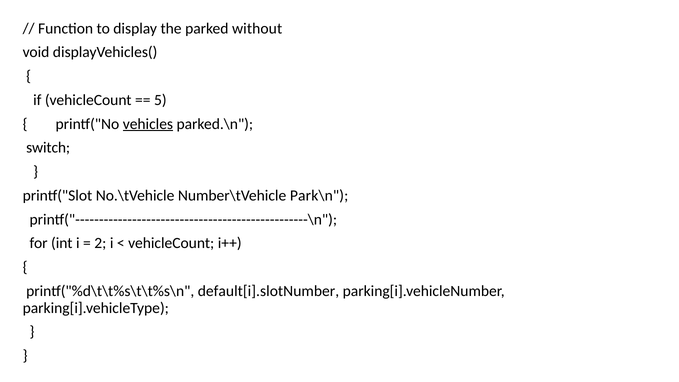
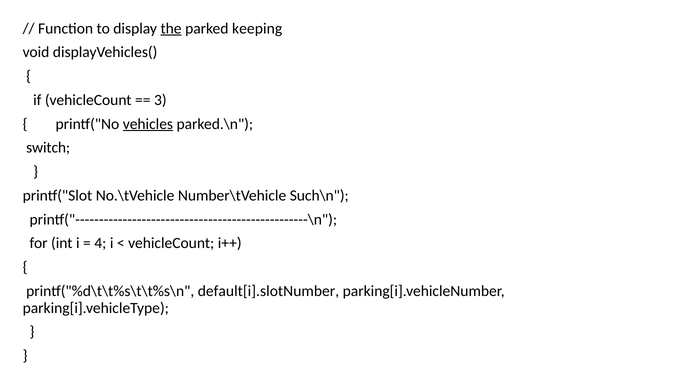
the underline: none -> present
without: without -> keeping
5: 5 -> 3
Park\n: Park\n -> Such\n
2: 2 -> 4
